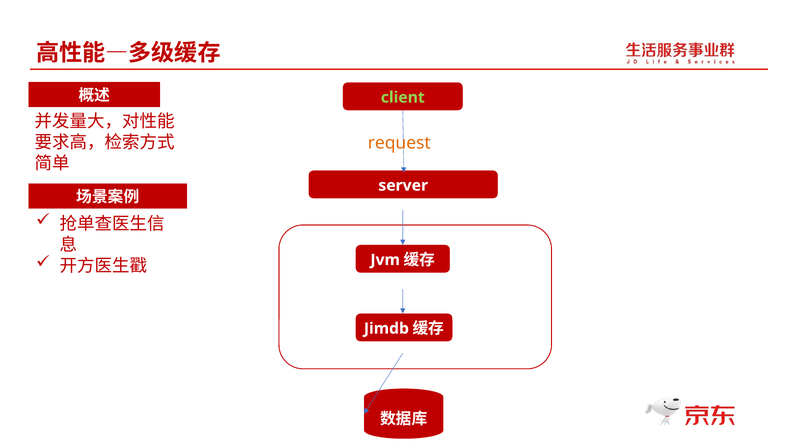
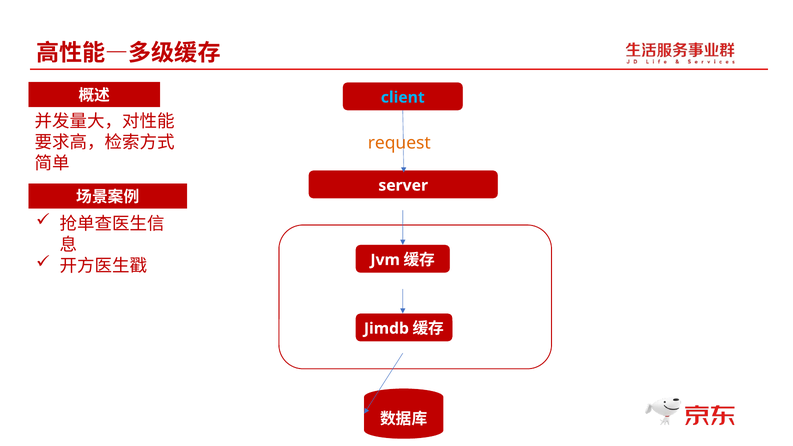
client colour: light green -> light blue
